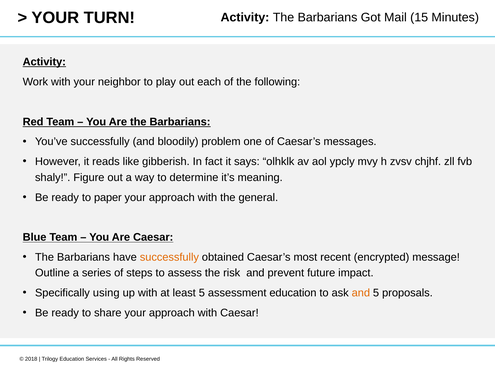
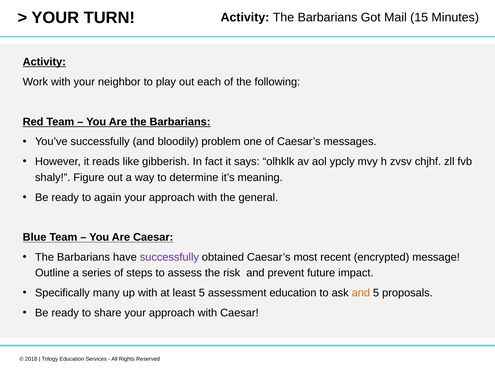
paper: paper -> again
successfully at (169, 257) colour: orange -> purple
using: using -> many
